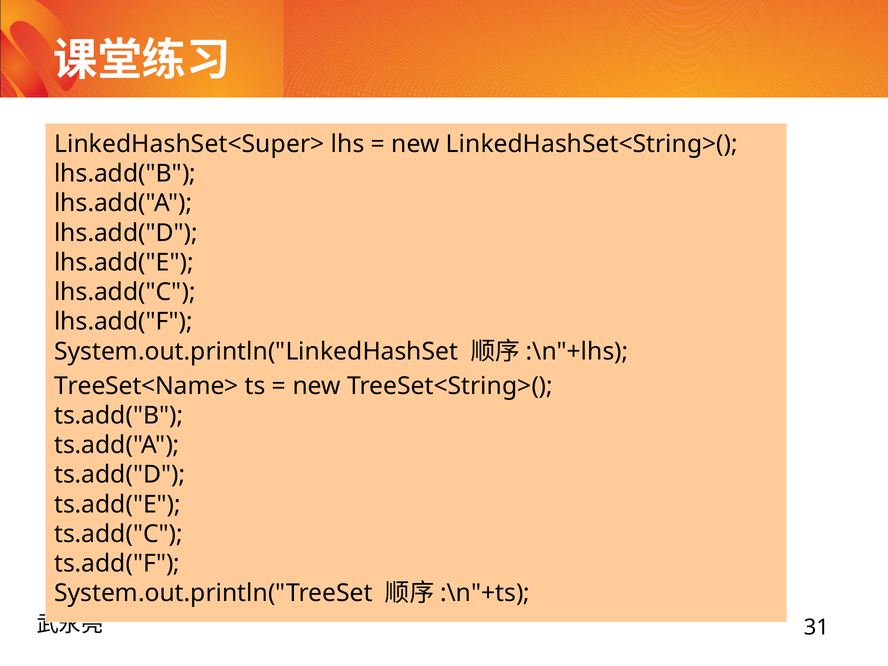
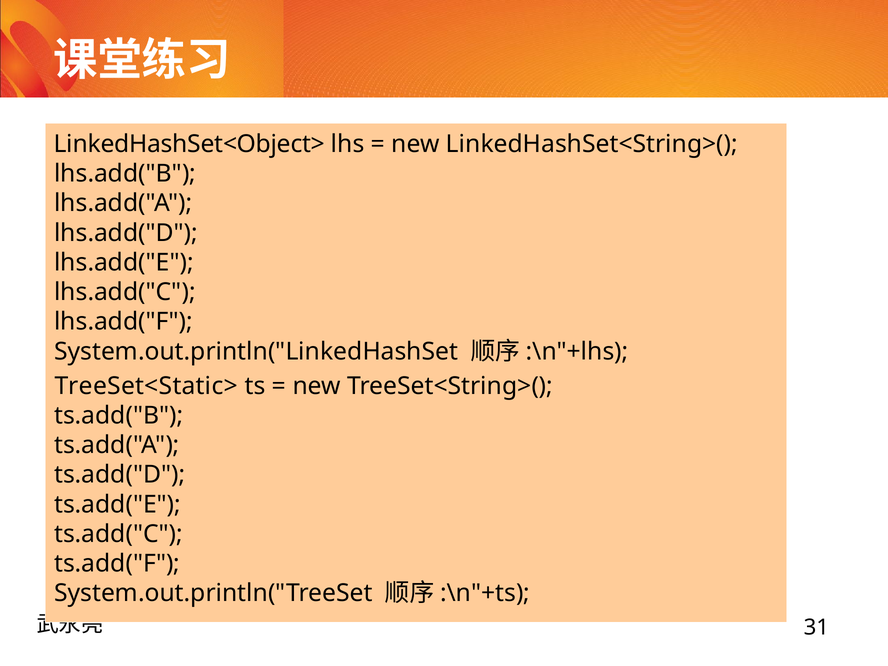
LinkedHashSet<Super>: LinkedHashSet<Super> -> LinkedHashSet<Object>
TreeSet<Name>: TreeSet<Name> -> TreeSet<Static>
